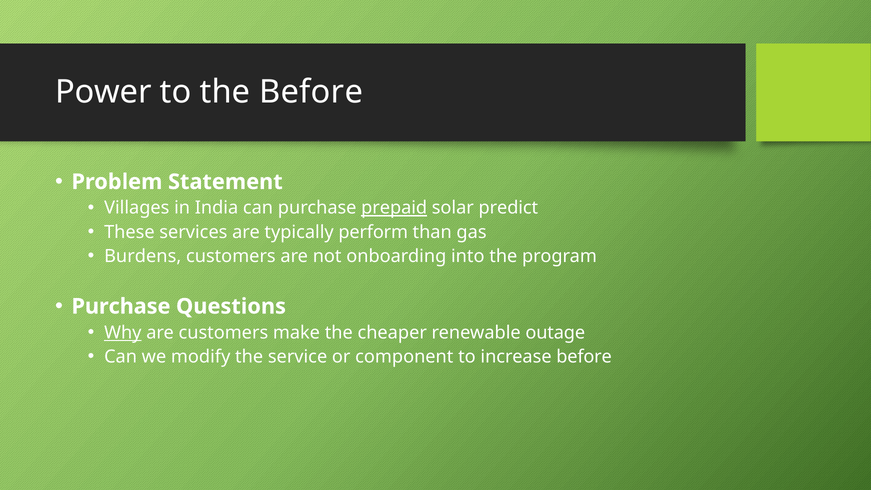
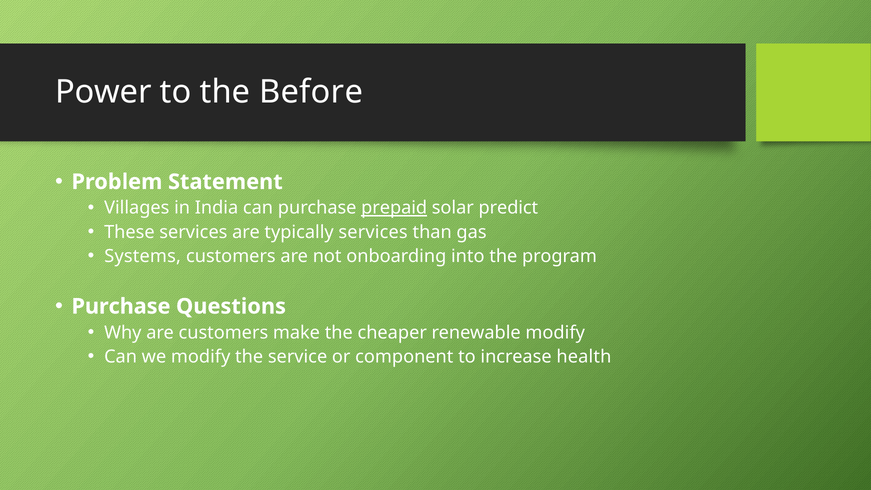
typically perform: perform -> services
Burdens: Burdens -> Systems
Why underline: present -> none
renewable outage: outage -> modify
increase before: before -> health
